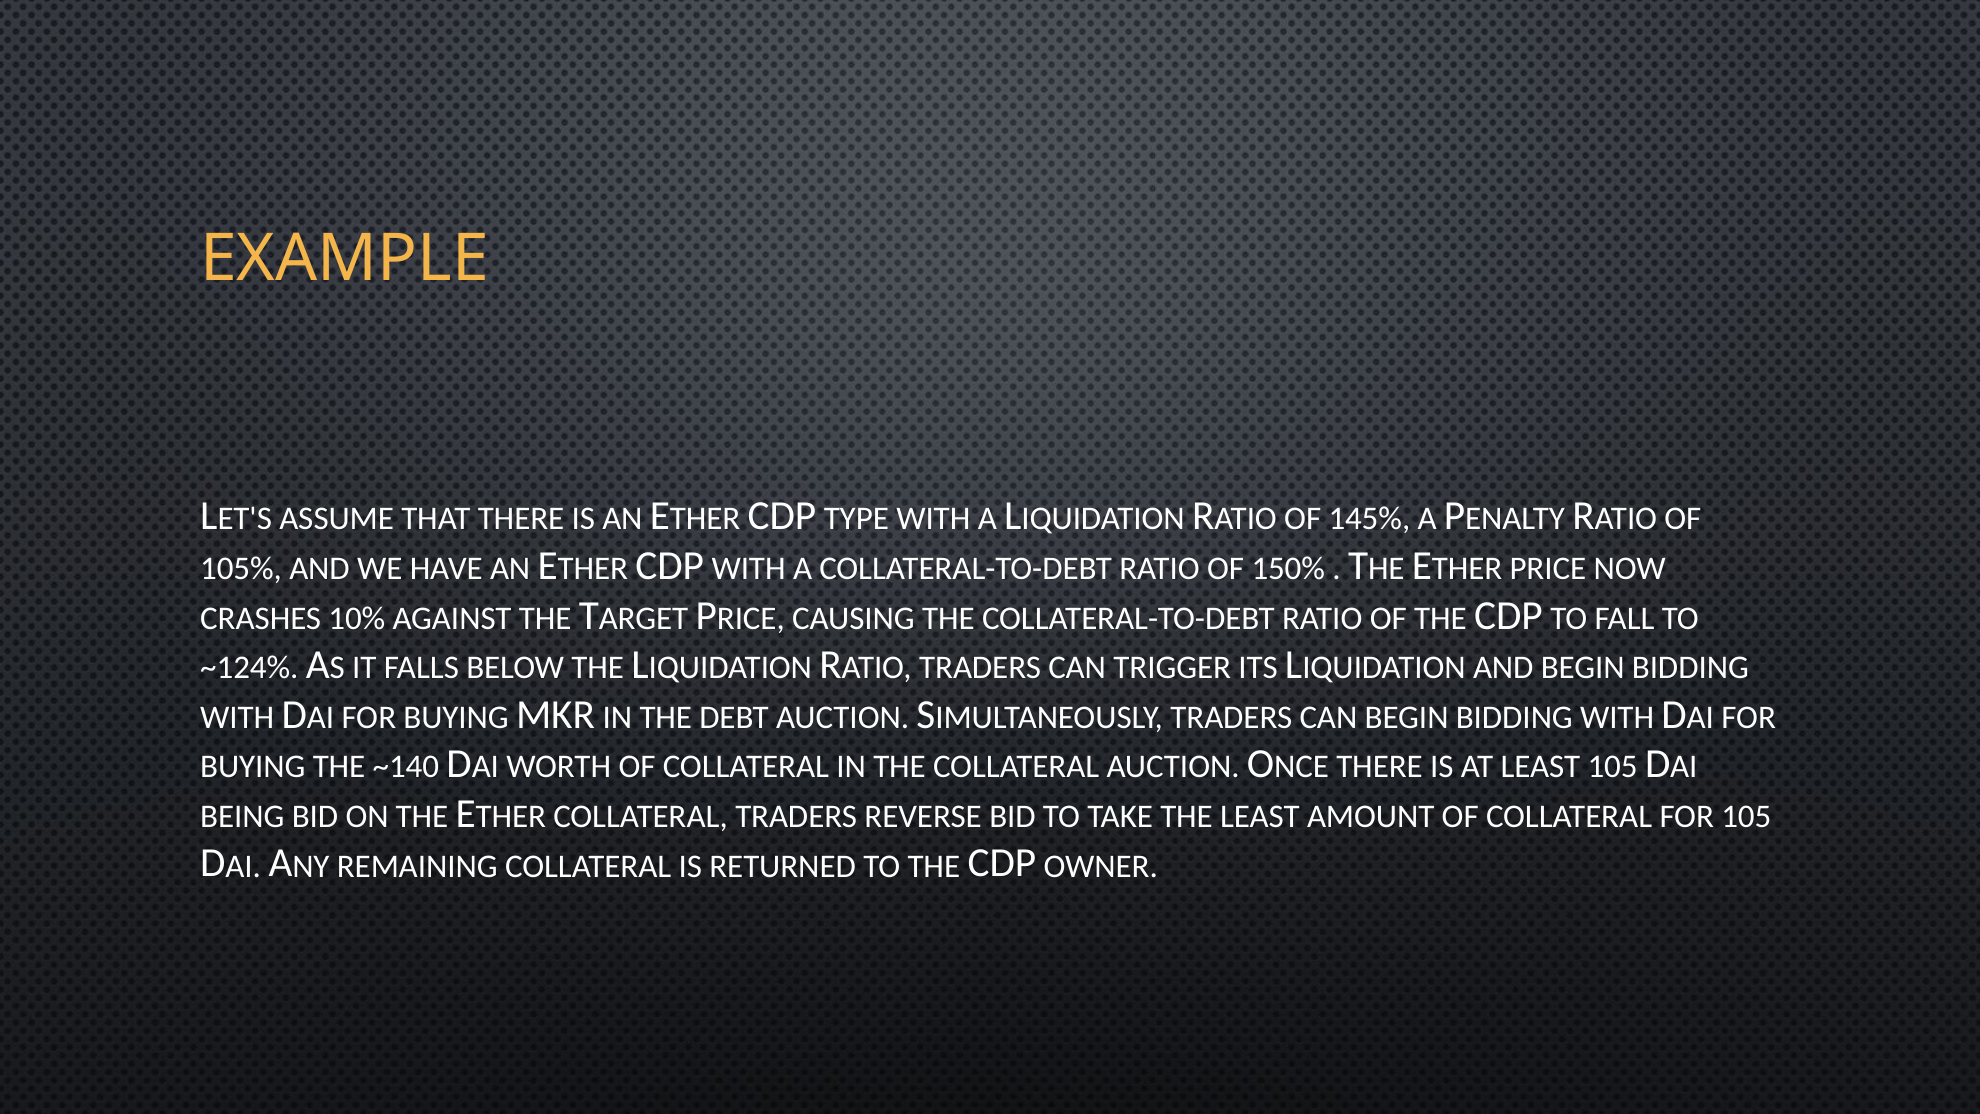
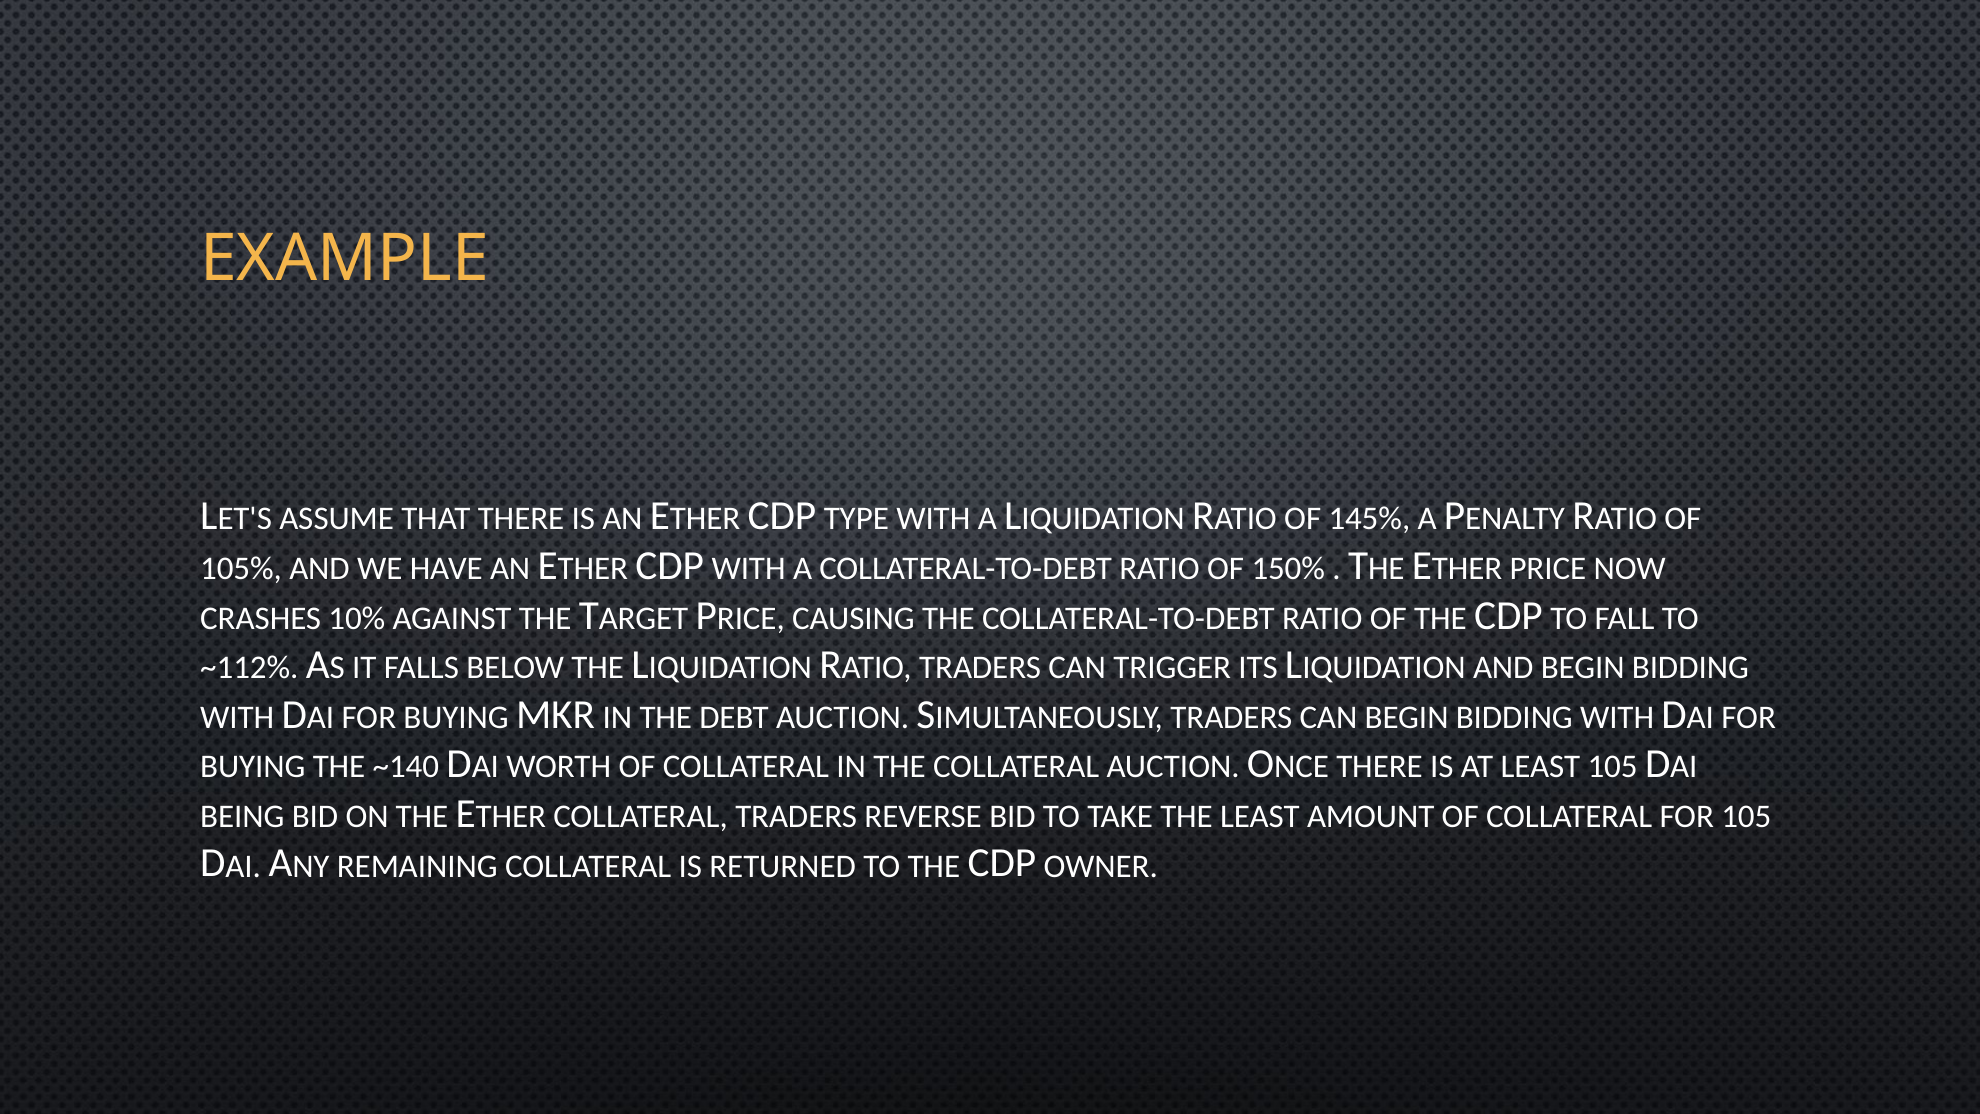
~124%: ~124% -> ~112%
